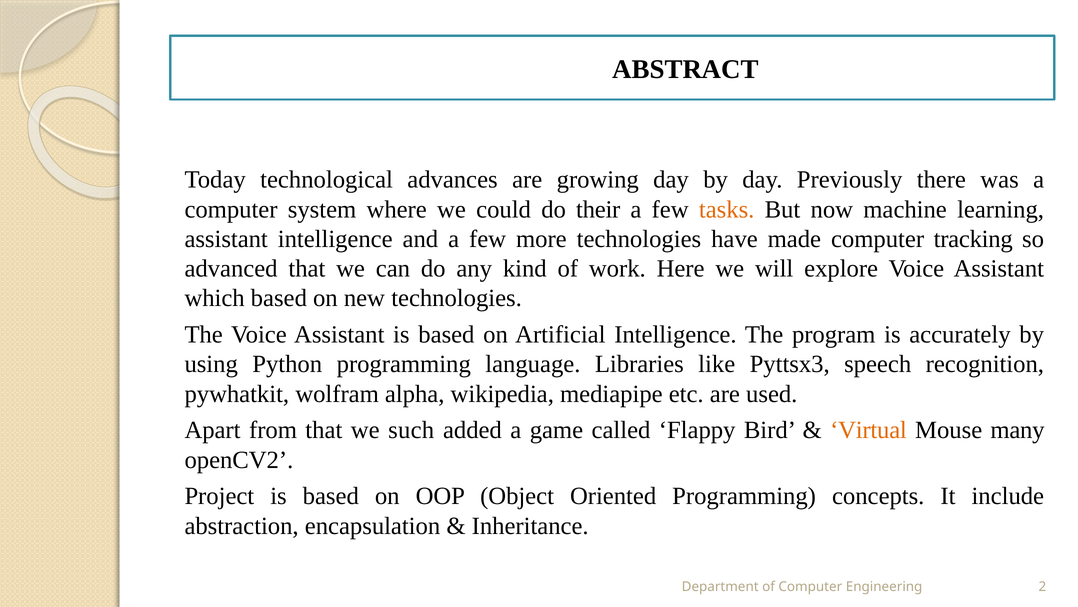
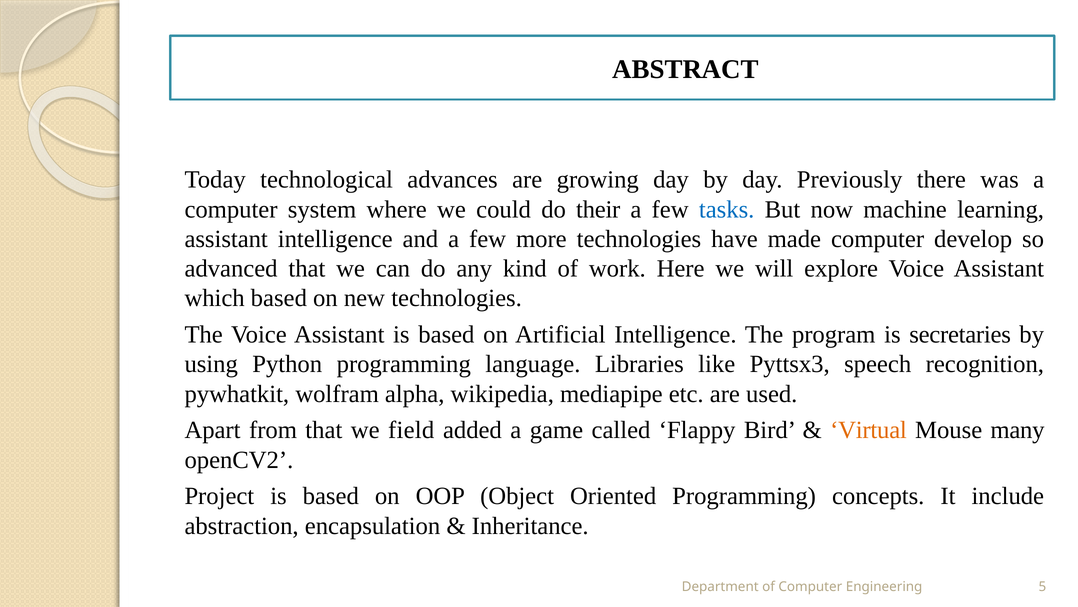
tasks colour: orange -> blue
tracking: tracking -> develop
accurately: accurately -> secretaries
such: such -> field
2: 2 -> 5
